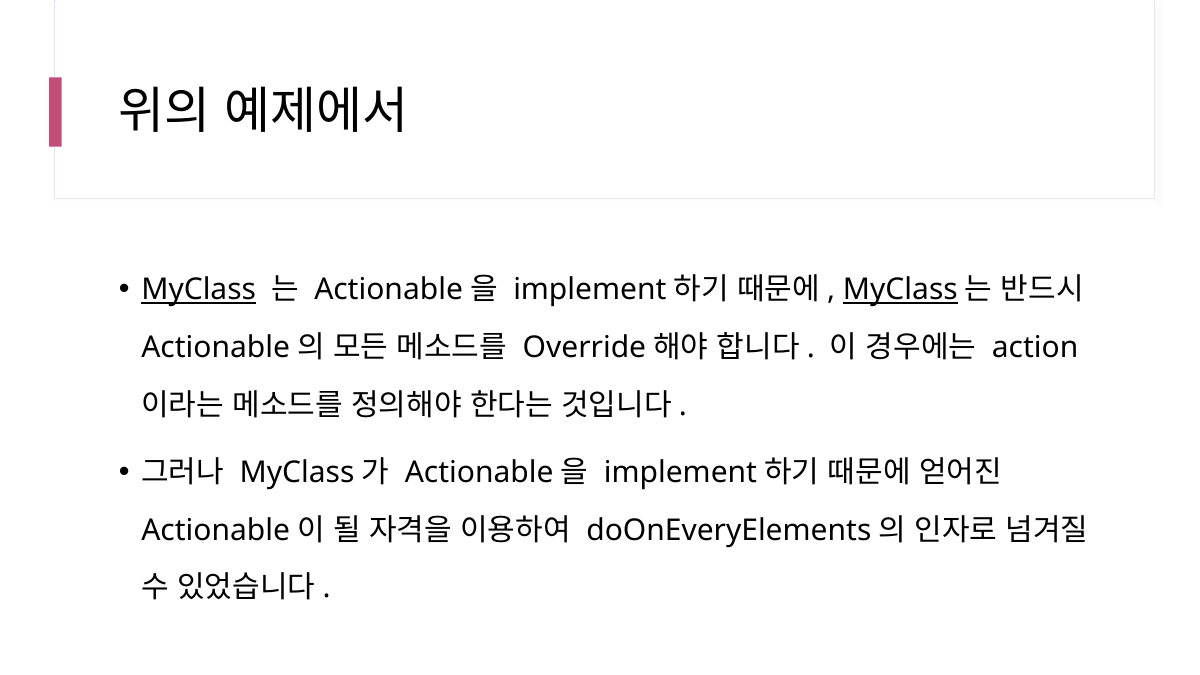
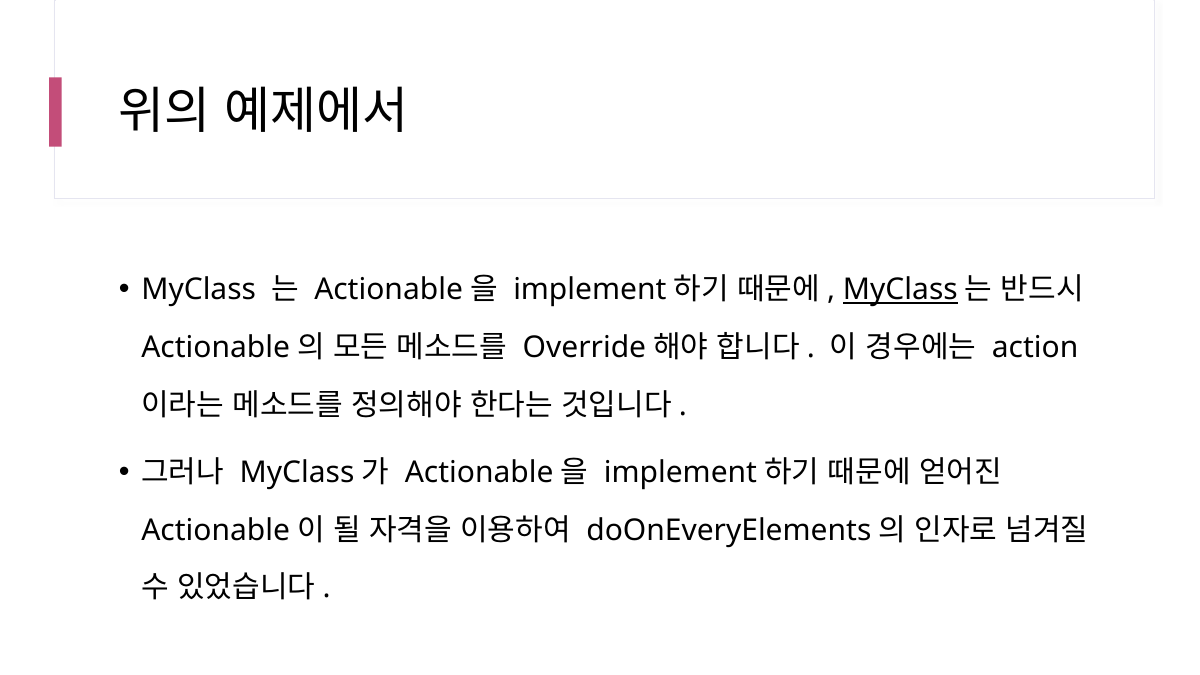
MyClass at (199, 290) underline: present -> none
